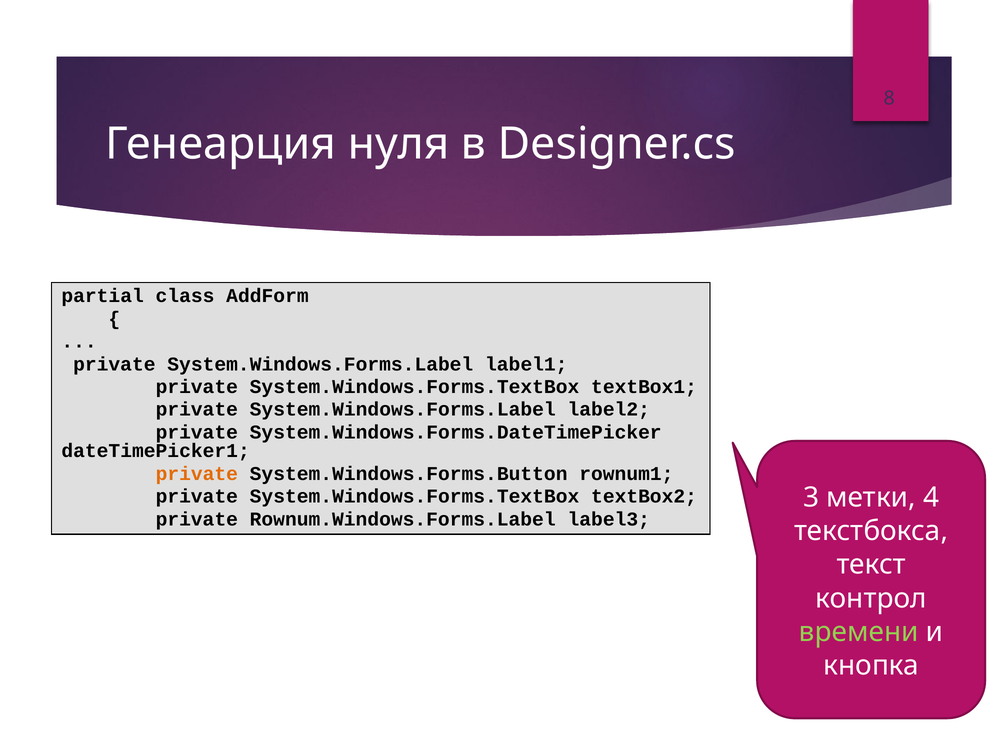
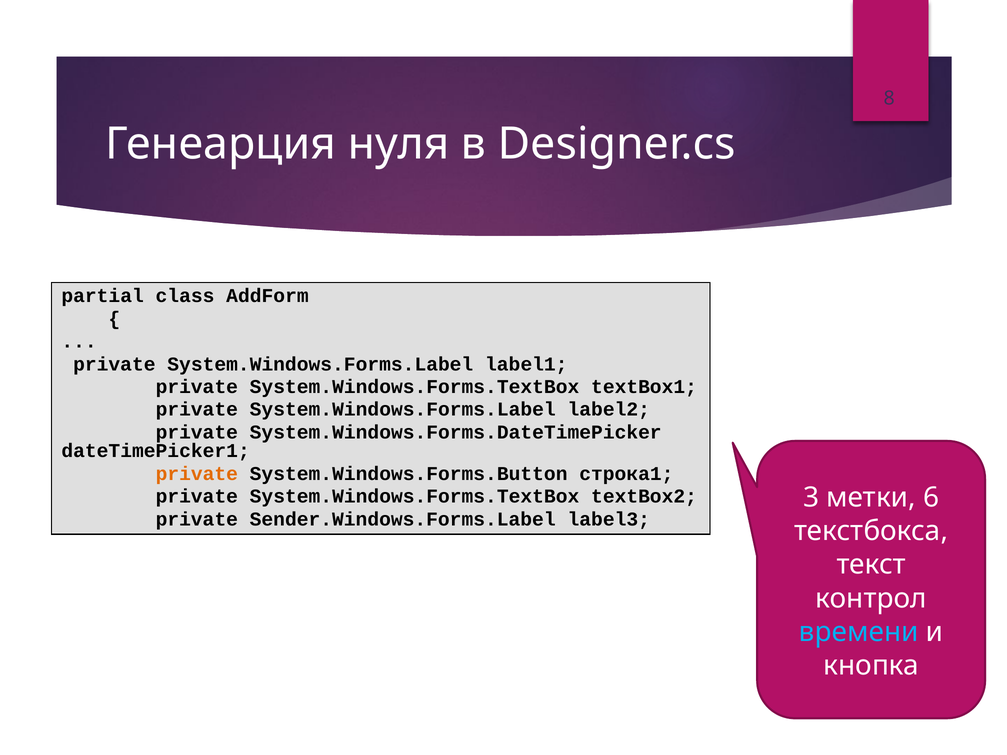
rownum1: rownum1 -> строка1
4: 4 -> 6
Rownum.Windows.Forms.Label: Rownum.Windows.Forms.Label -> Sender.Windows.Forms.Label
времени colour: light green -> light blue
